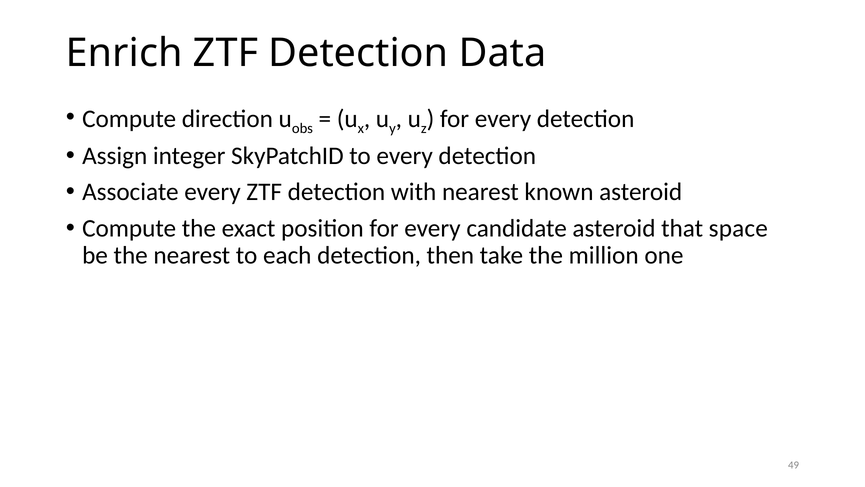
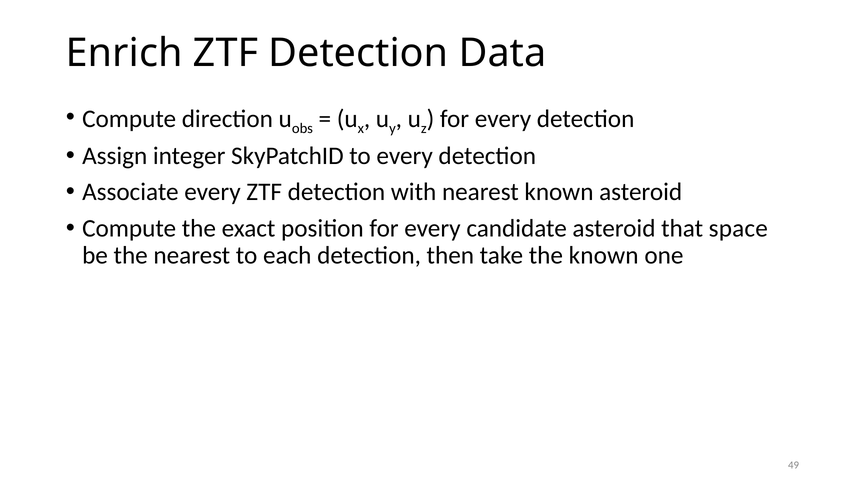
the million: million -> known
